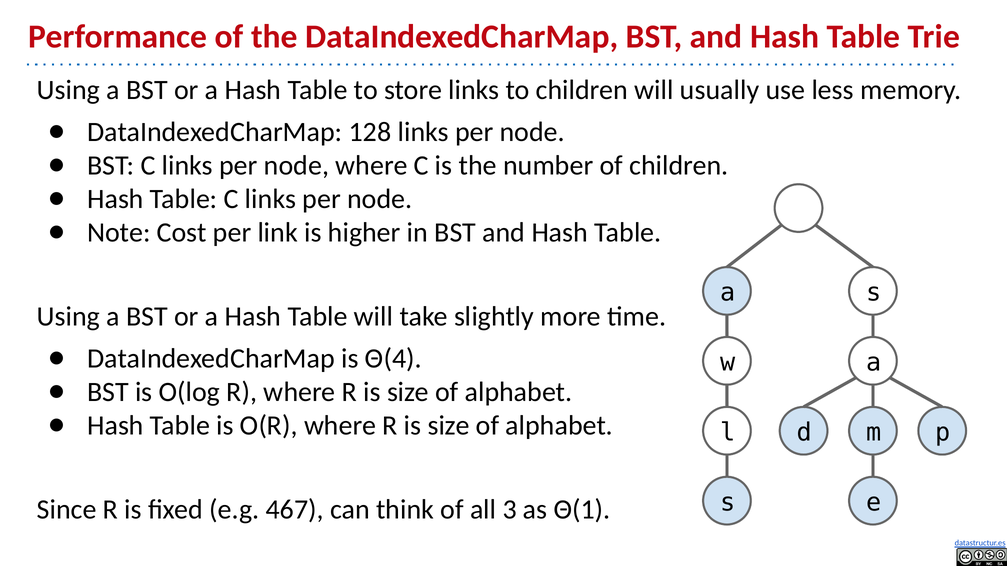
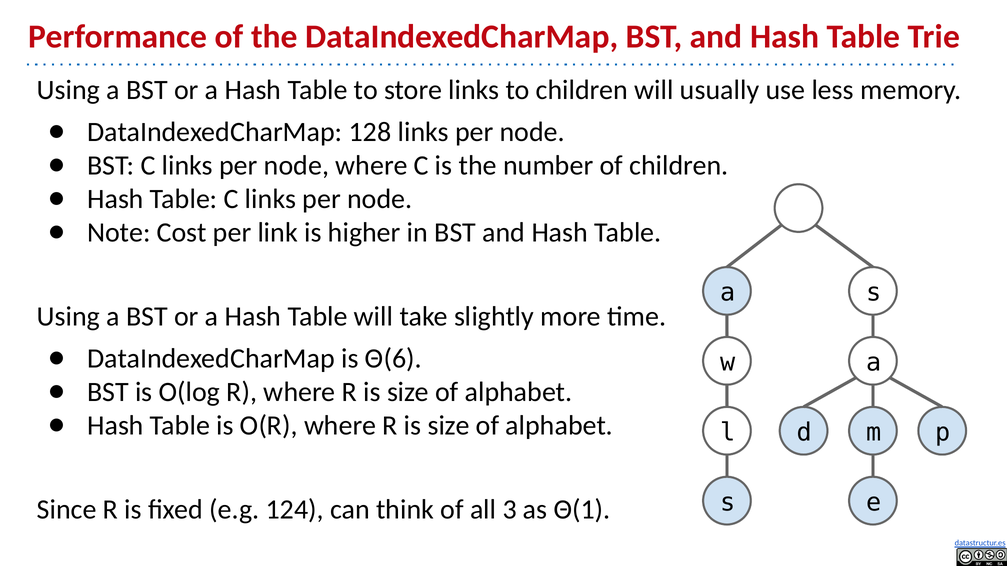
Θ(4: Θ(4 -> Θ(6
467: 467 -> 124
